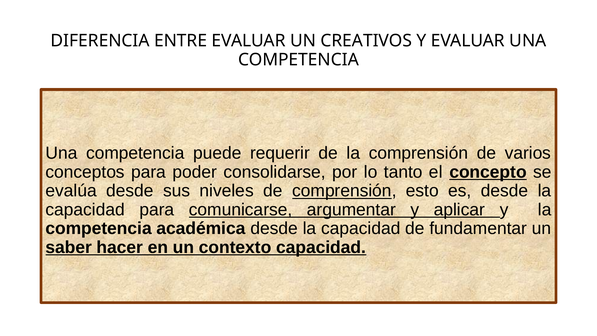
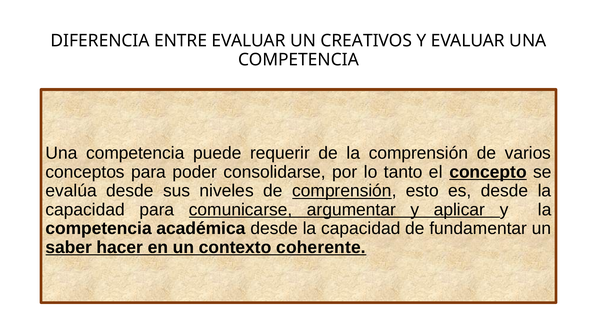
contexto capacidad: capacidad -> coherente
